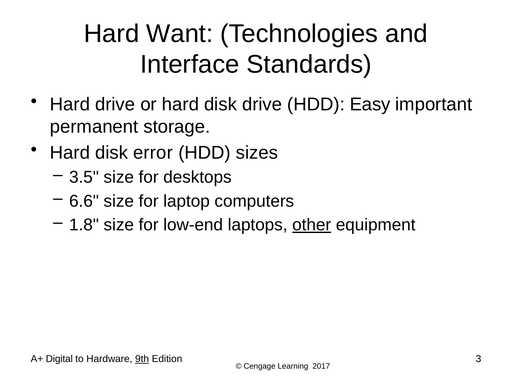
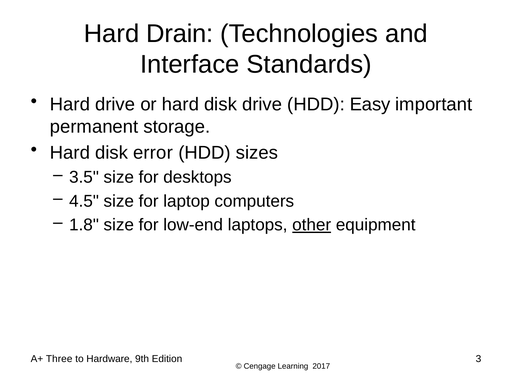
Want: Want -> Drain
6.6: 6.6 -> 4.5
Digital: Digital -> Three
9th underline: present -> none
